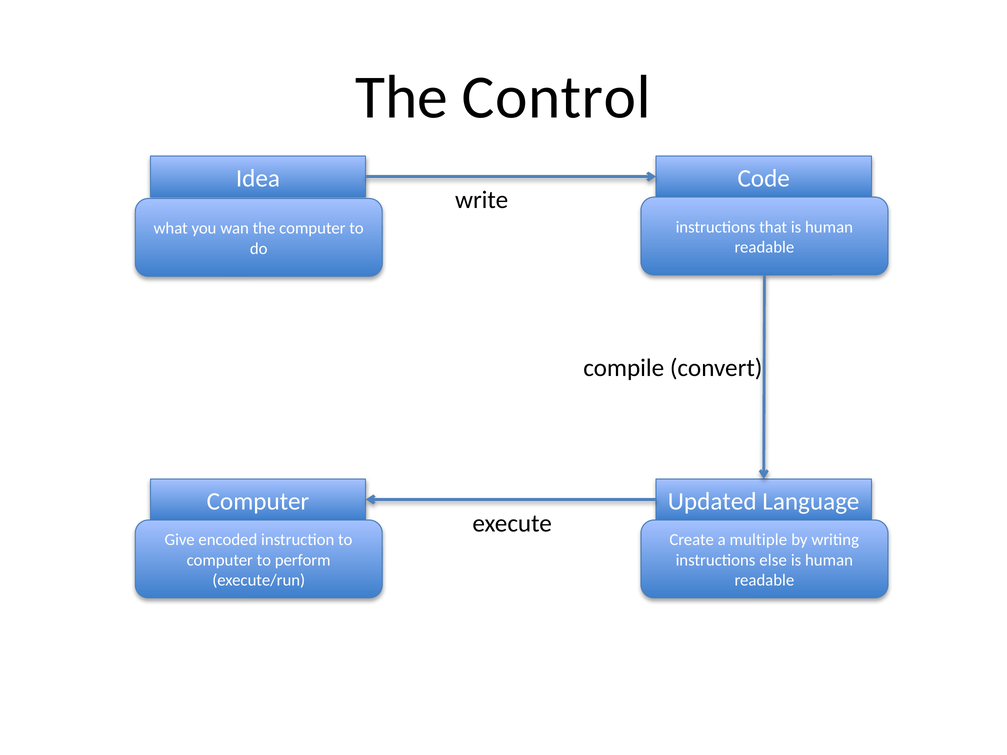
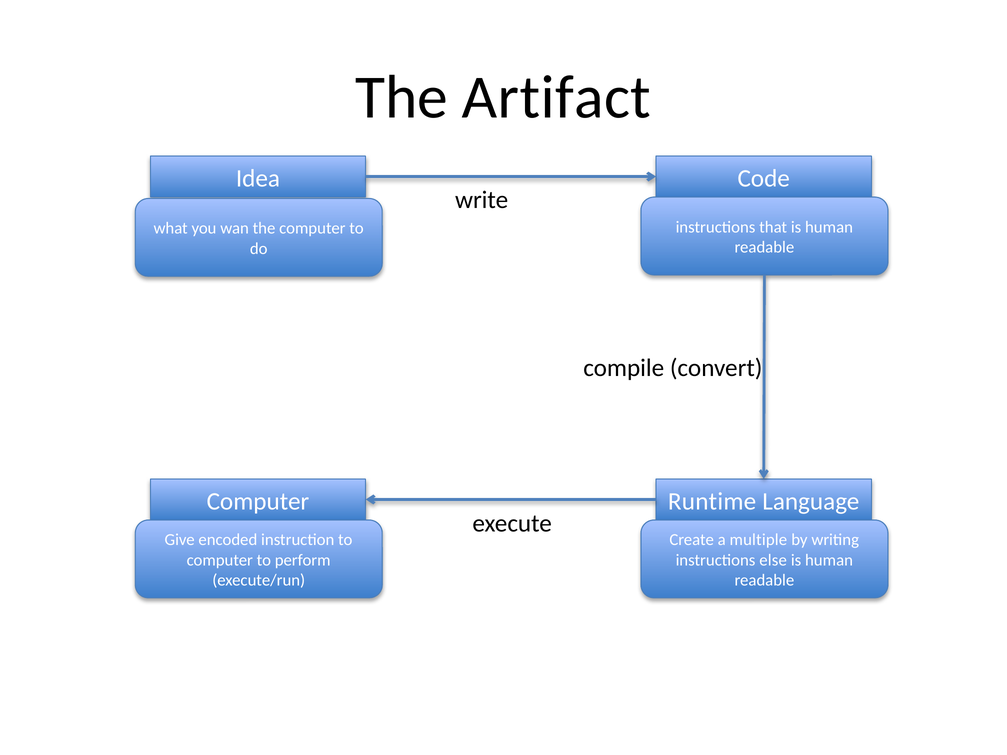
Control: Control -> Artifact
Updated: Updated -> Runtime
